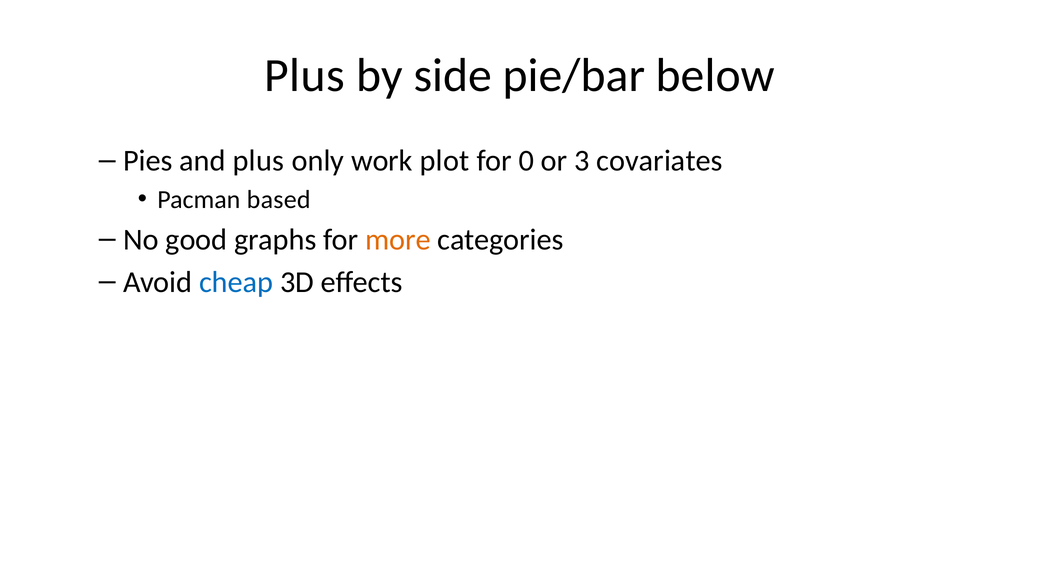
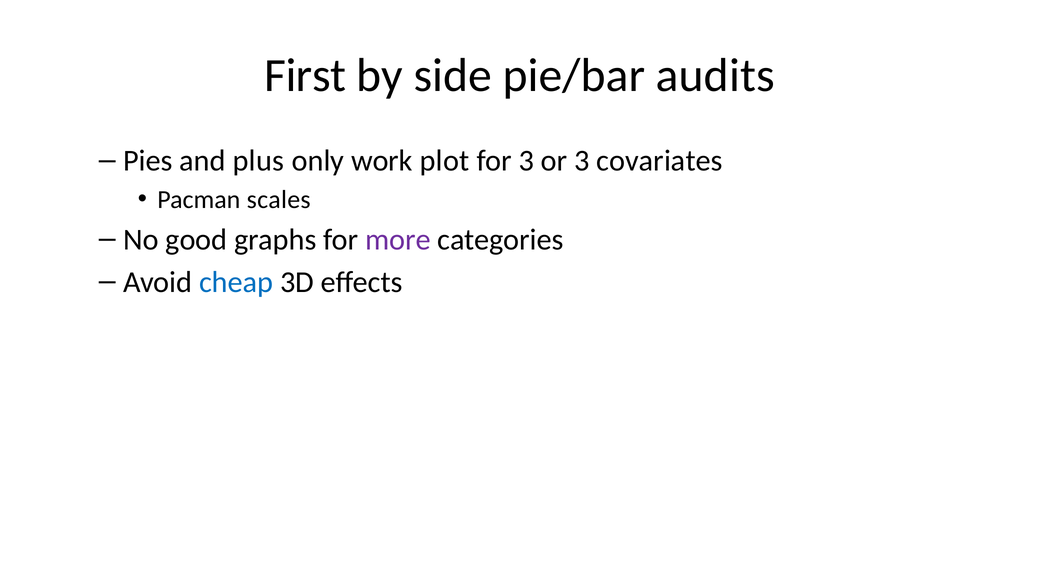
Plus at (305, 76): Plus -> First
below: below -> audits
for 0: 0 -> 3
based: based -> scales
more colour: orange -> purple
